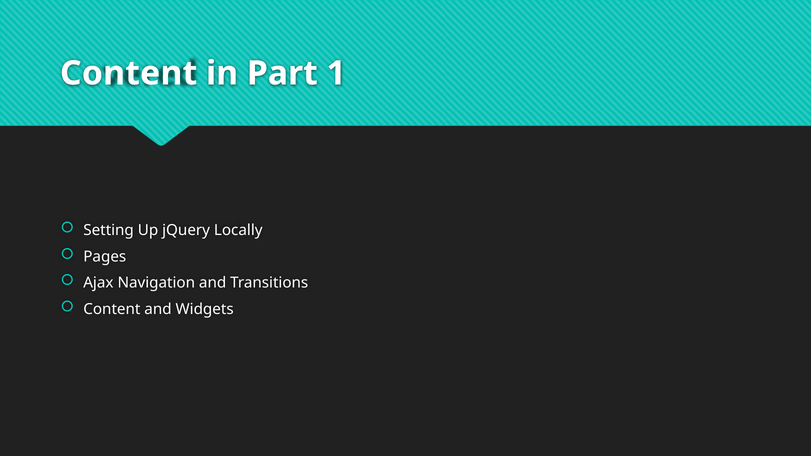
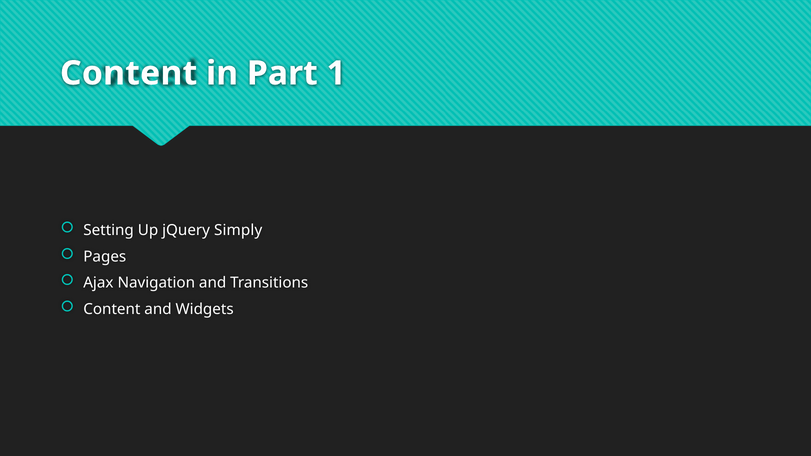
Locally: Locally -> Simply
